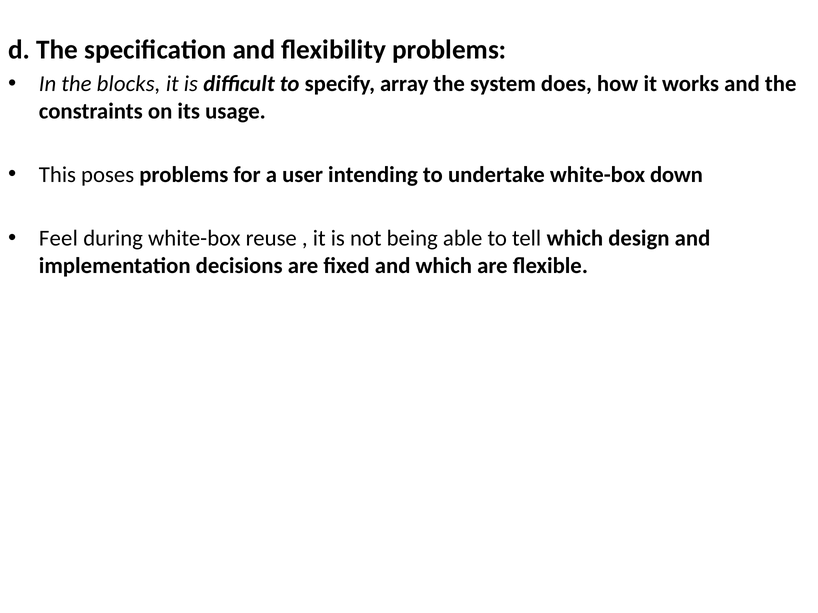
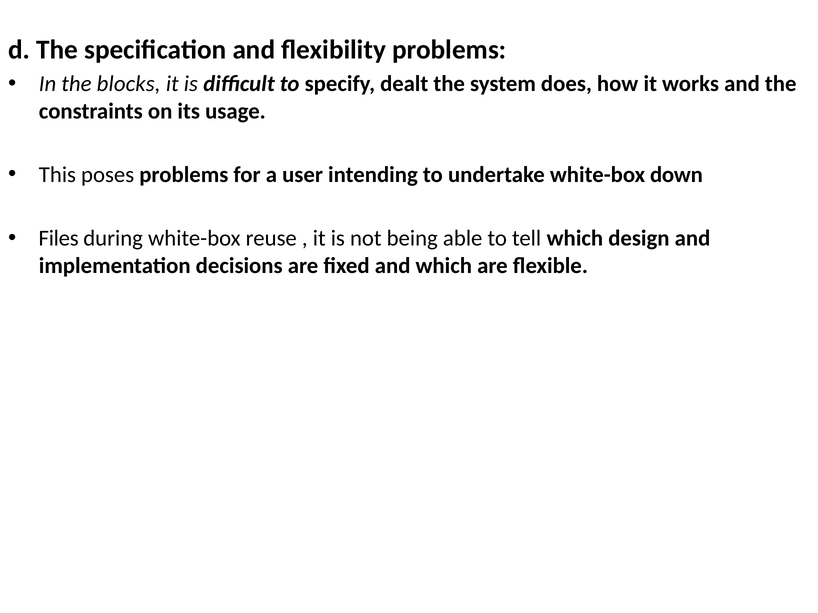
array: array -> dealt
Feel: Feel -> Files
